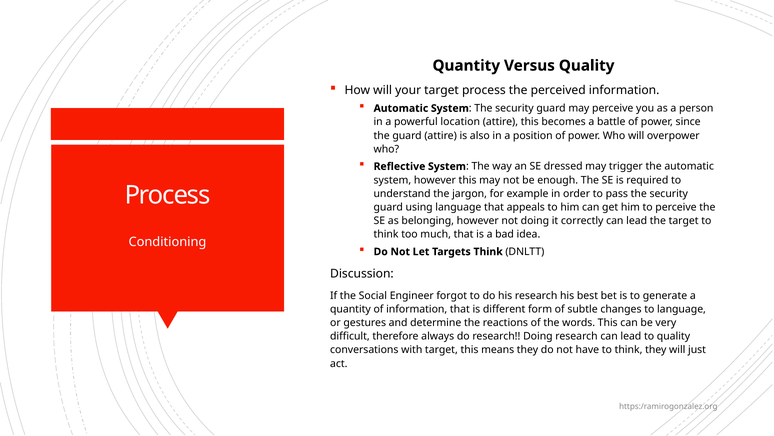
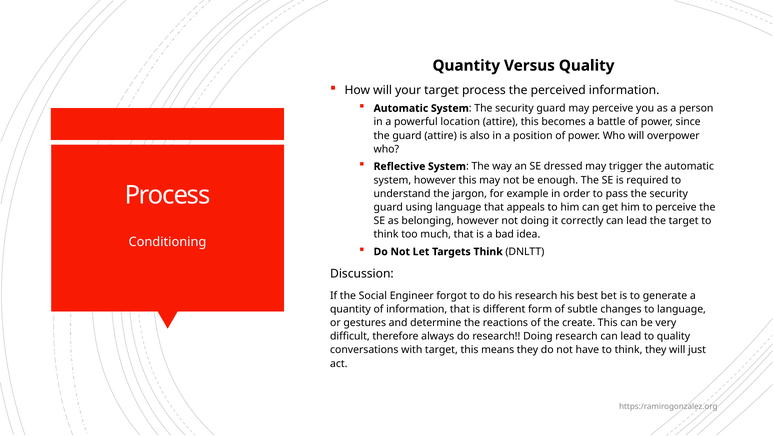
words: words -> create
